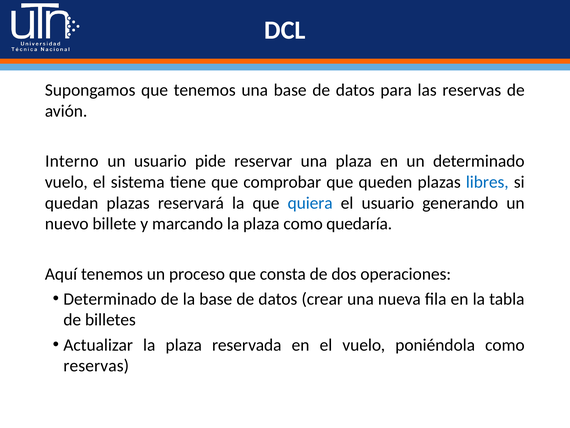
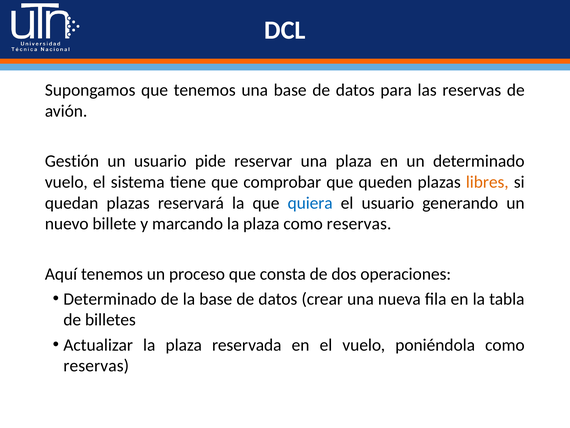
Interno: Interno -> Gestión
libres colour: blue -> orange
plaza como quedaría: quedaría -> reservas
